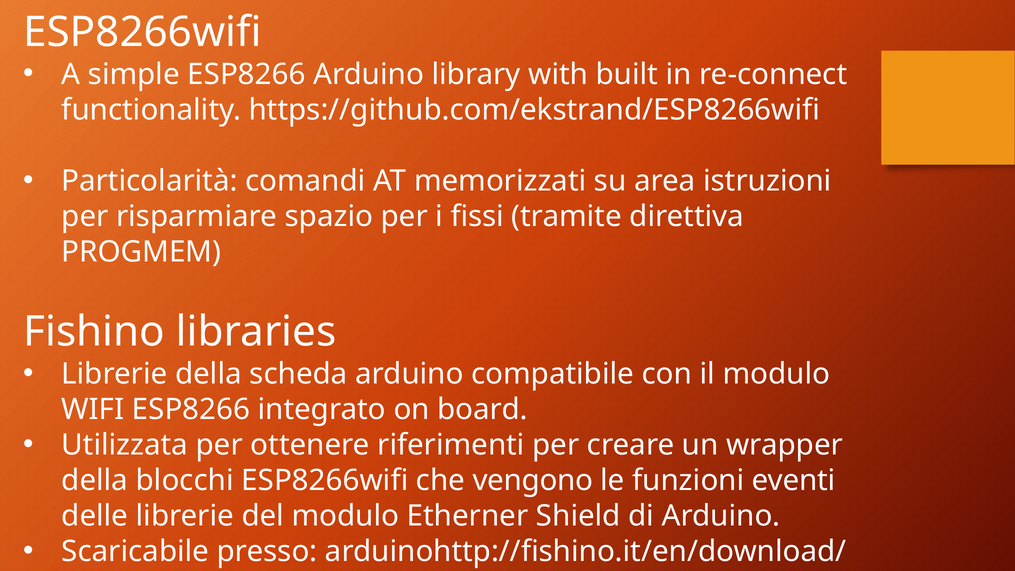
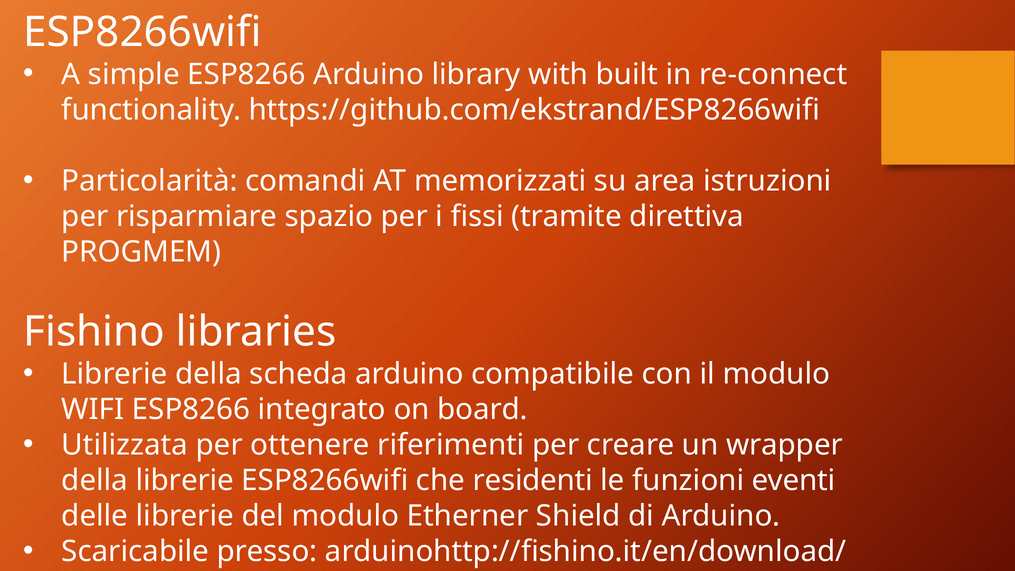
della blocchi: blocchi -> librerie
vengono: vengono -> residenti
